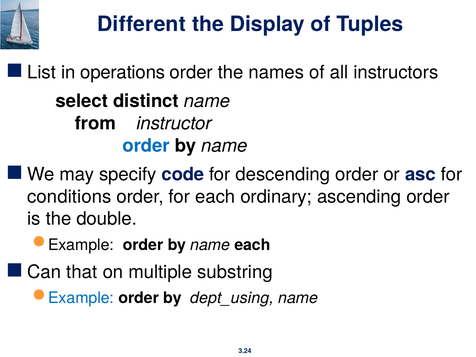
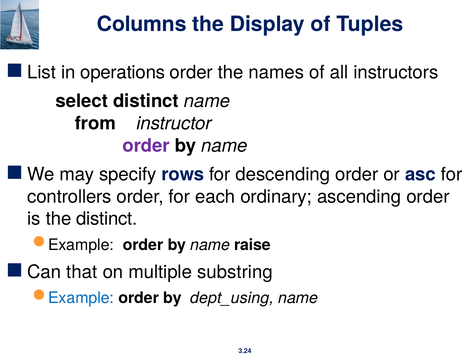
Different: Different -> Columns
order at (146, 146) colour: blue -> purple
code: code -> rows
conditions: conditions -> controllers
the double: double -> distinct
name each: each -> raise
